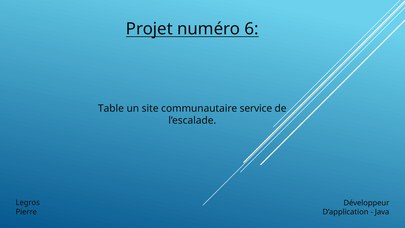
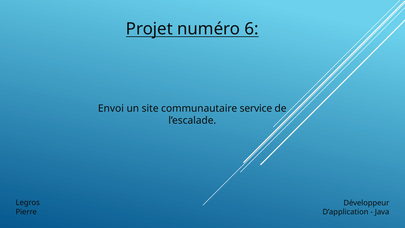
Table: Table -> Envoi
